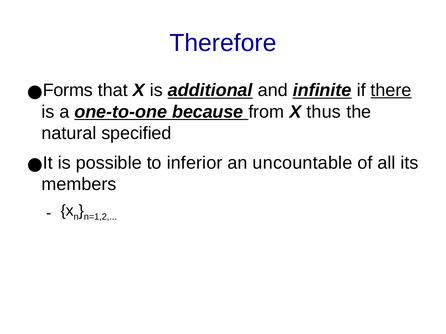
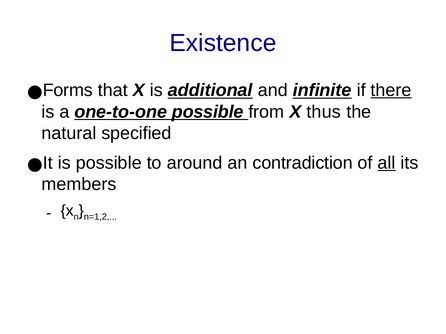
Therefore: Therefore -> Existence
one-to-one because: because -> possible
inferior: inferior -> around
uncountable: uncountable -> contradiction
all underline: none -> present
